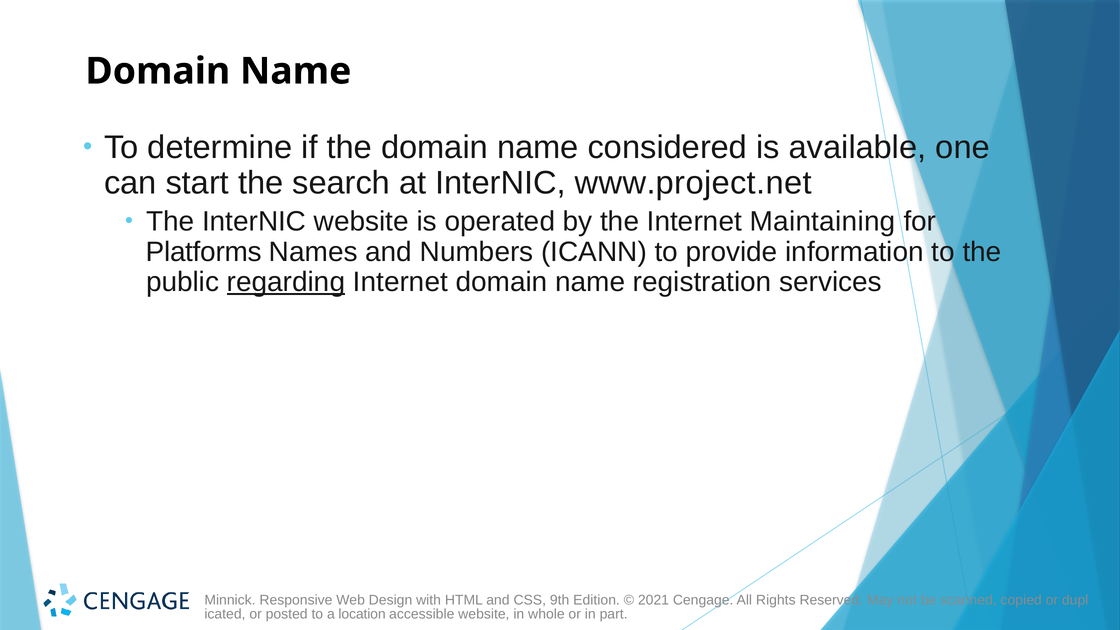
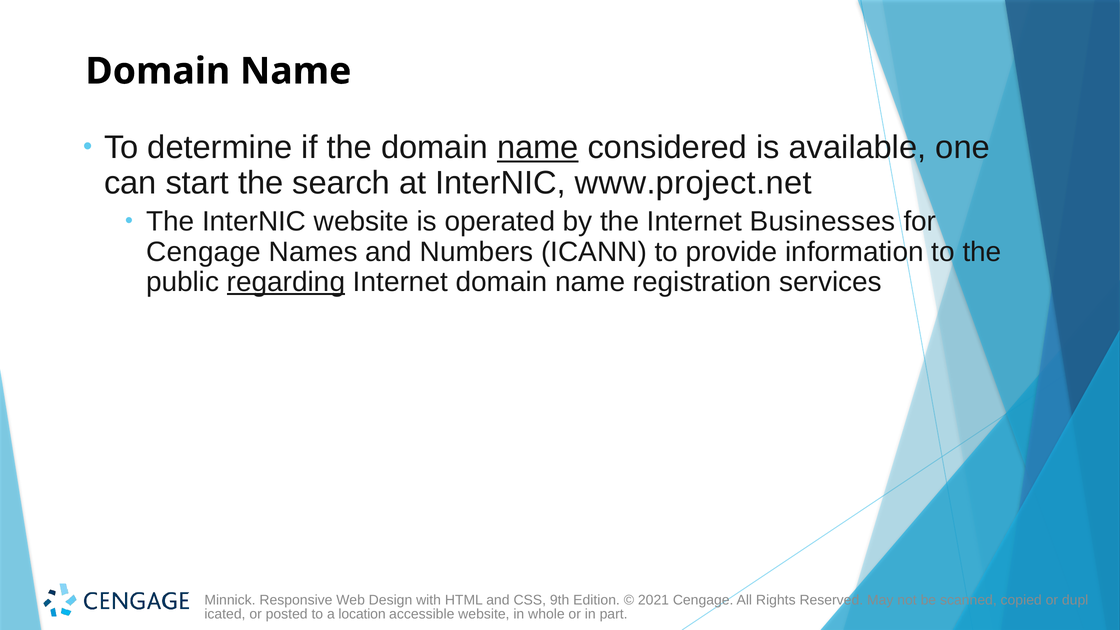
name at (538, 148) underline: none -> present
Maintaining: Maintaining -> Businesses
Platforms at (204, 252): Platforms -> Cengage
